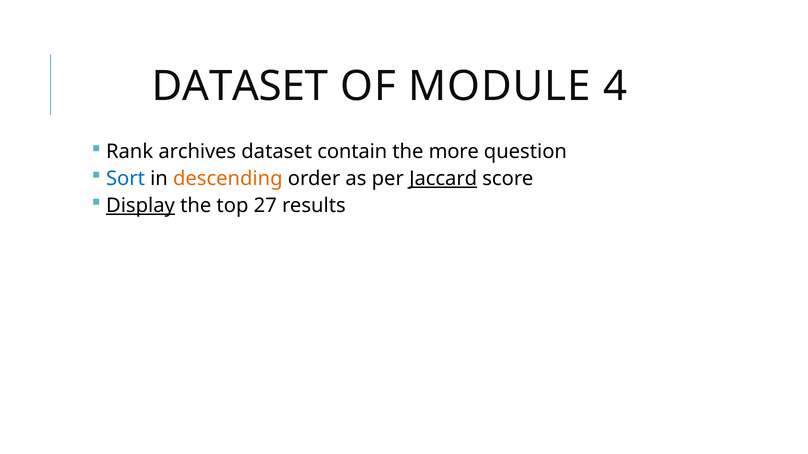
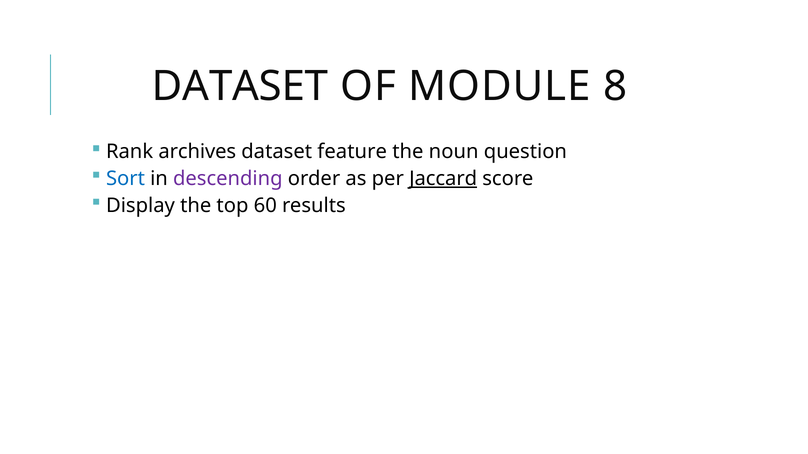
4: 4 -> 8
contain: contain -> feature
more: more -> noun
descending colour: orange -> purple
Display underline: present -> none
27: 27 -> 60
